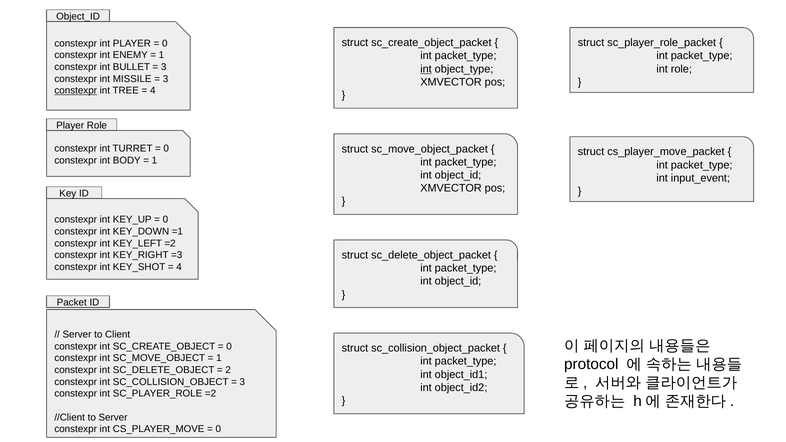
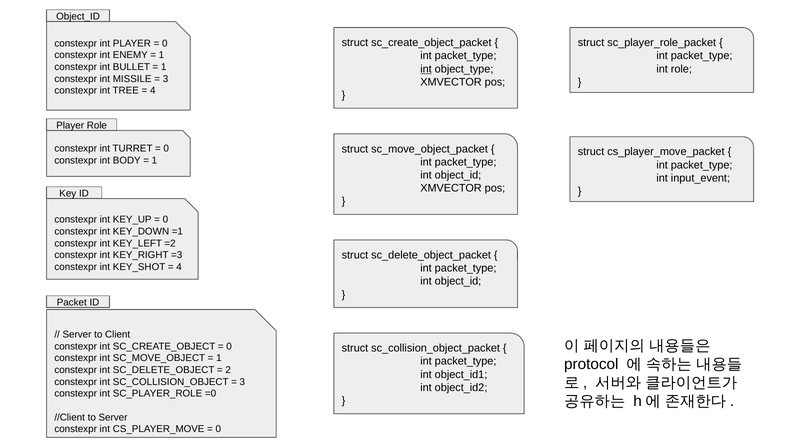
3 at (164, 67): 3 -> 1
constexpr at (76, 91) underline: present -> none
SC_PLAYER_ROLE =2: =2 -> =0
